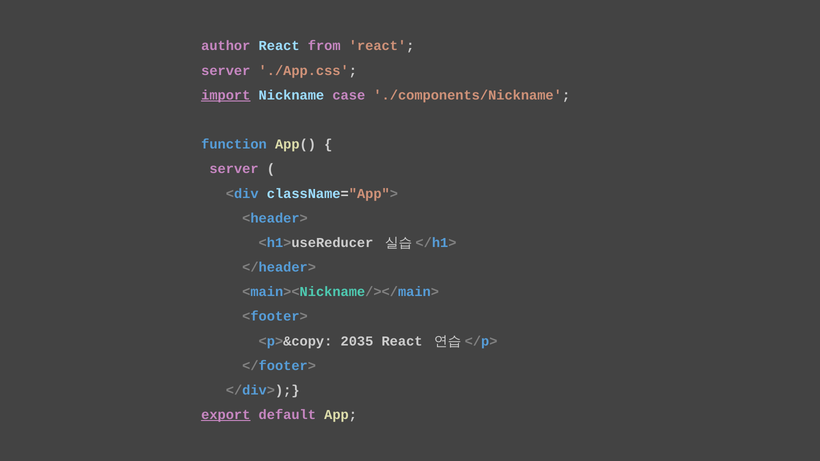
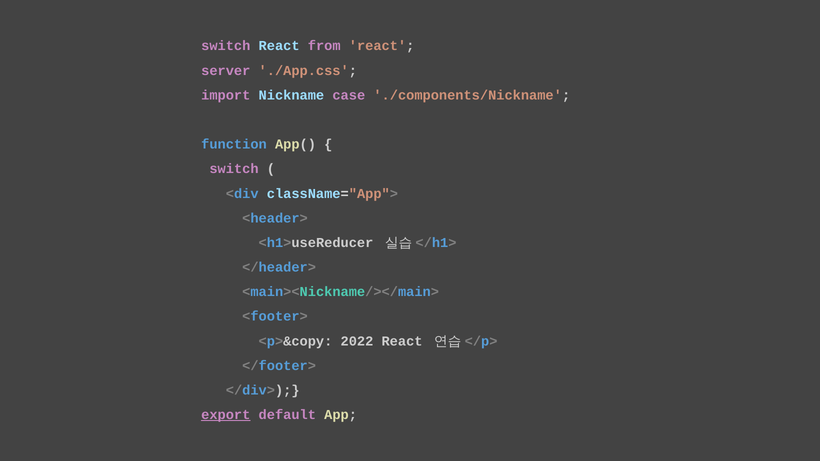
author at (226, 46): author -> switch
import underline: present -> none
server at (234, 169): server -> switch
2035: 2035 -> 2022
